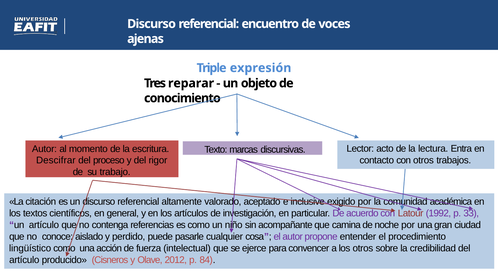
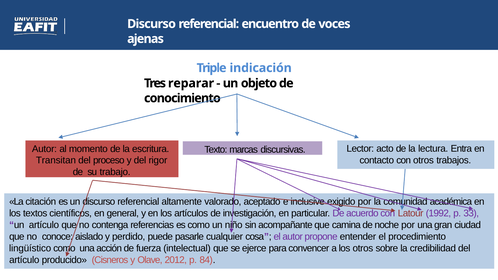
expresión: expresión -> indicación
Descifrar: Descifrar -> Transitan
